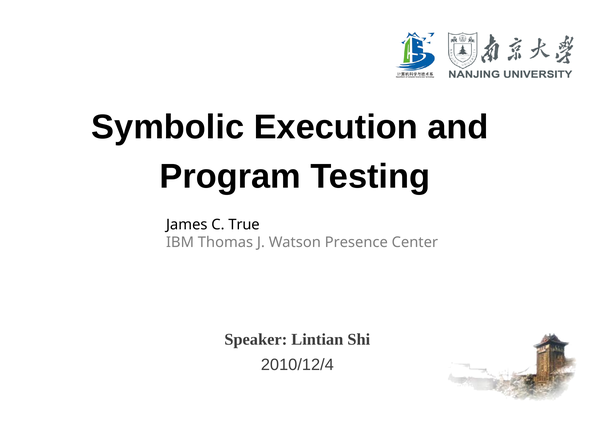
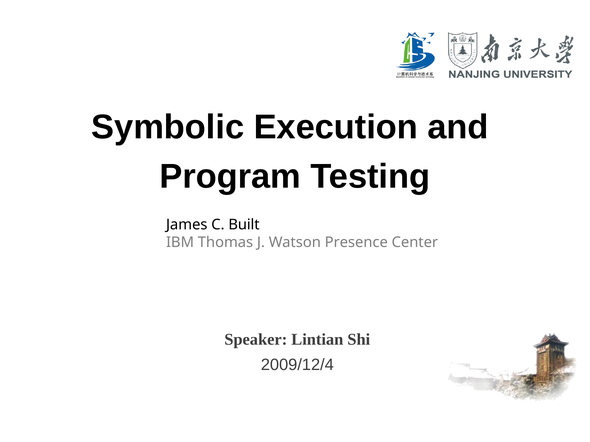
True: True -> Built
2010/12/4: 2010/12/4 -> 2009/12/4
